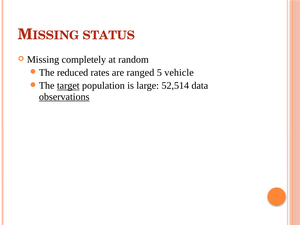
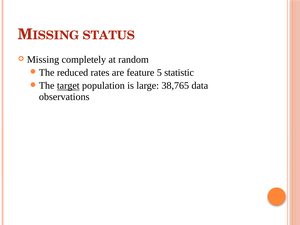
ranged: ranged -> feature
vehicle: vehicle -> statistic
52,514: 52,514 -> 38,765
observations underline: present -> none
